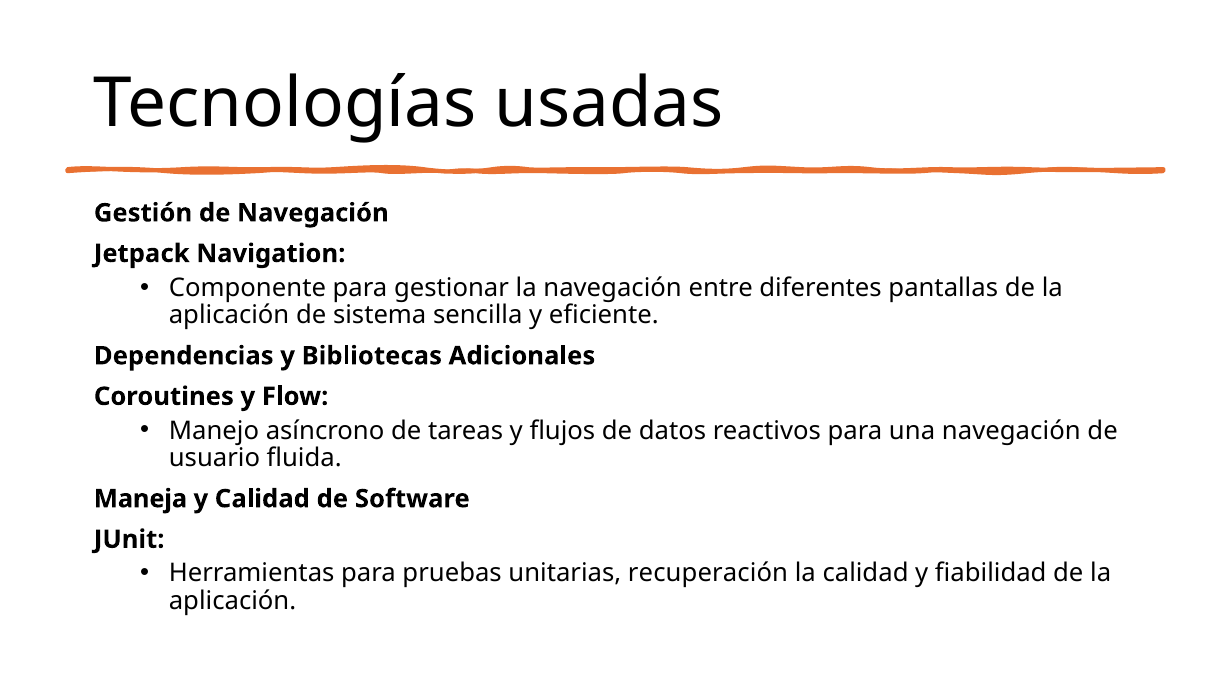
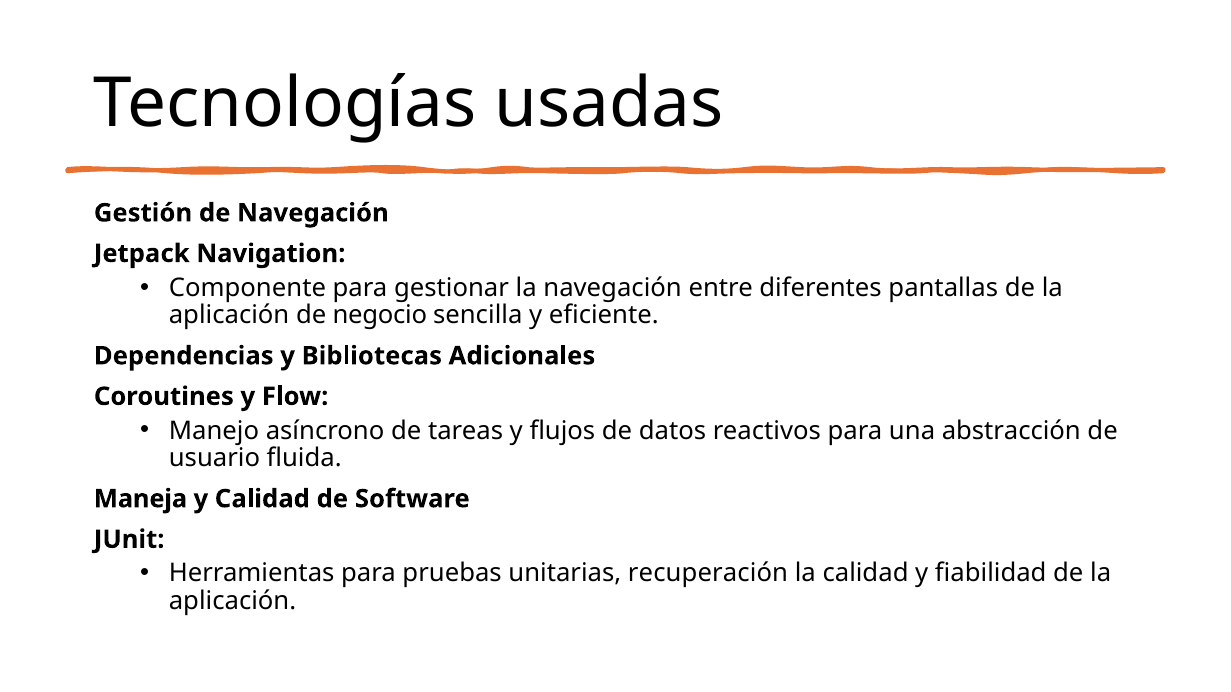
sistema: sistema -> negocio
una navegación: navegación -> abstracción
